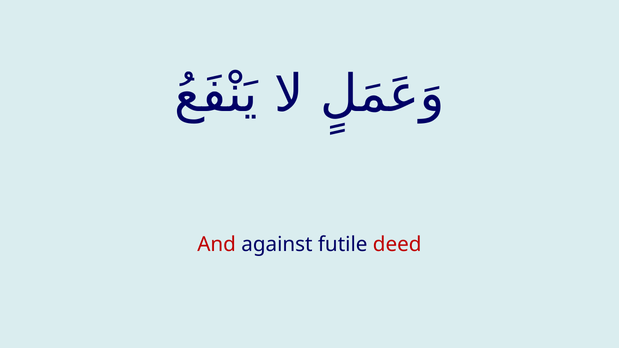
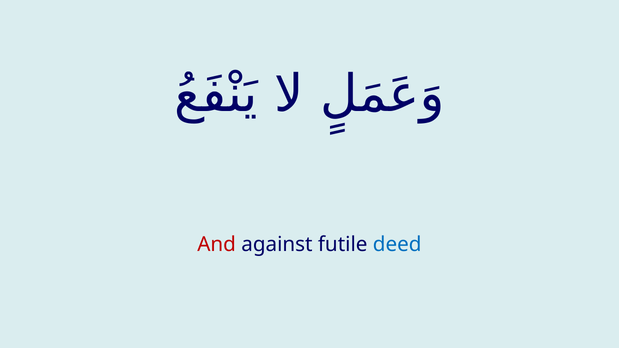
deed colour: red -> blue
